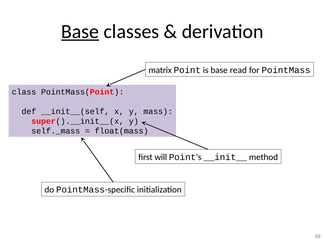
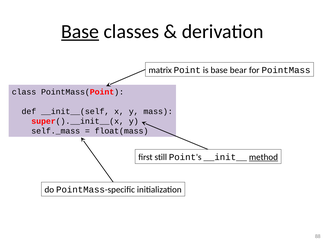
read: read -> bear
will: will -> still
method underline: none -> present
